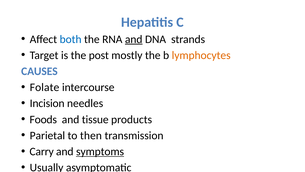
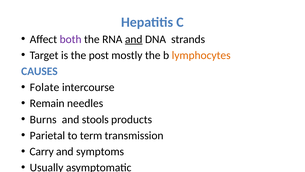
both colour: blue -> purple
Incision: Incision -> Remain
Foods: Foods -> Burns
tissue: tissue -> stools
then: then -> term
symptoms underline: present -> none
